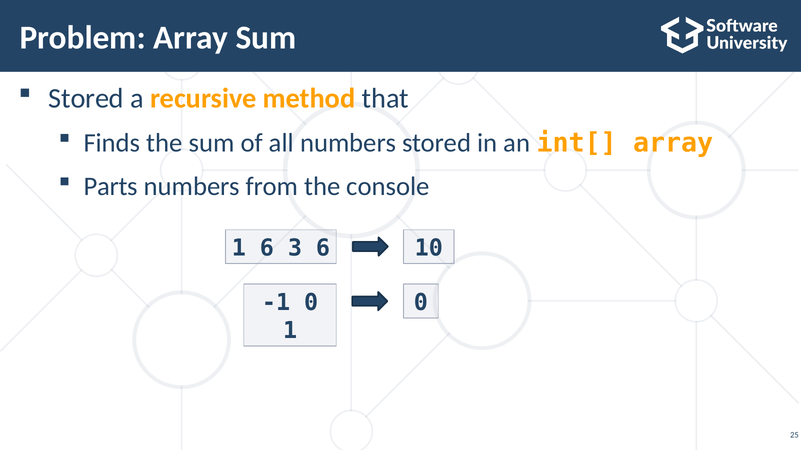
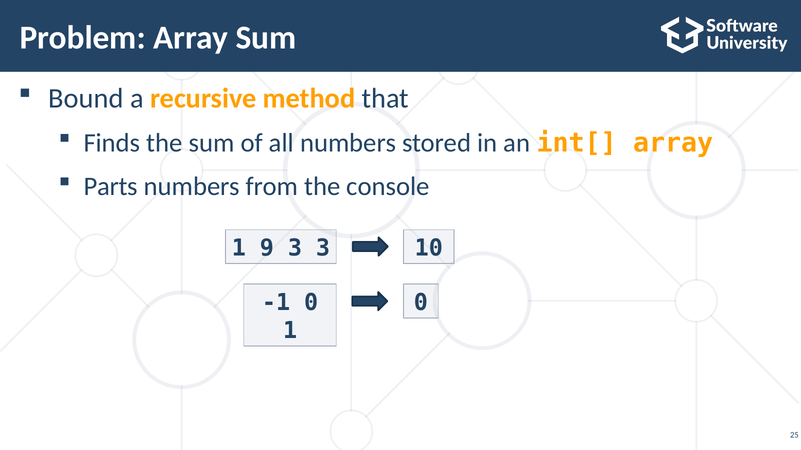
Stored at (86, 99): Stored -> Bound
1 6: 6 -> 9
3 6: 6 -> 3
